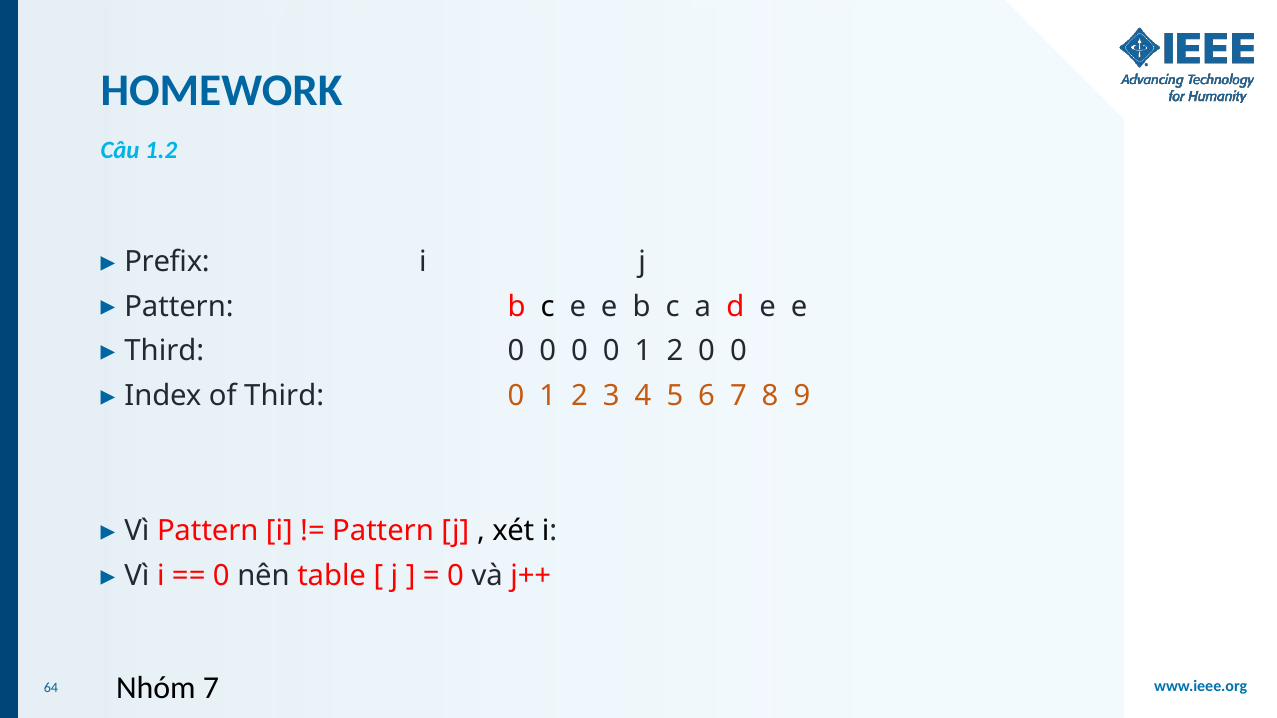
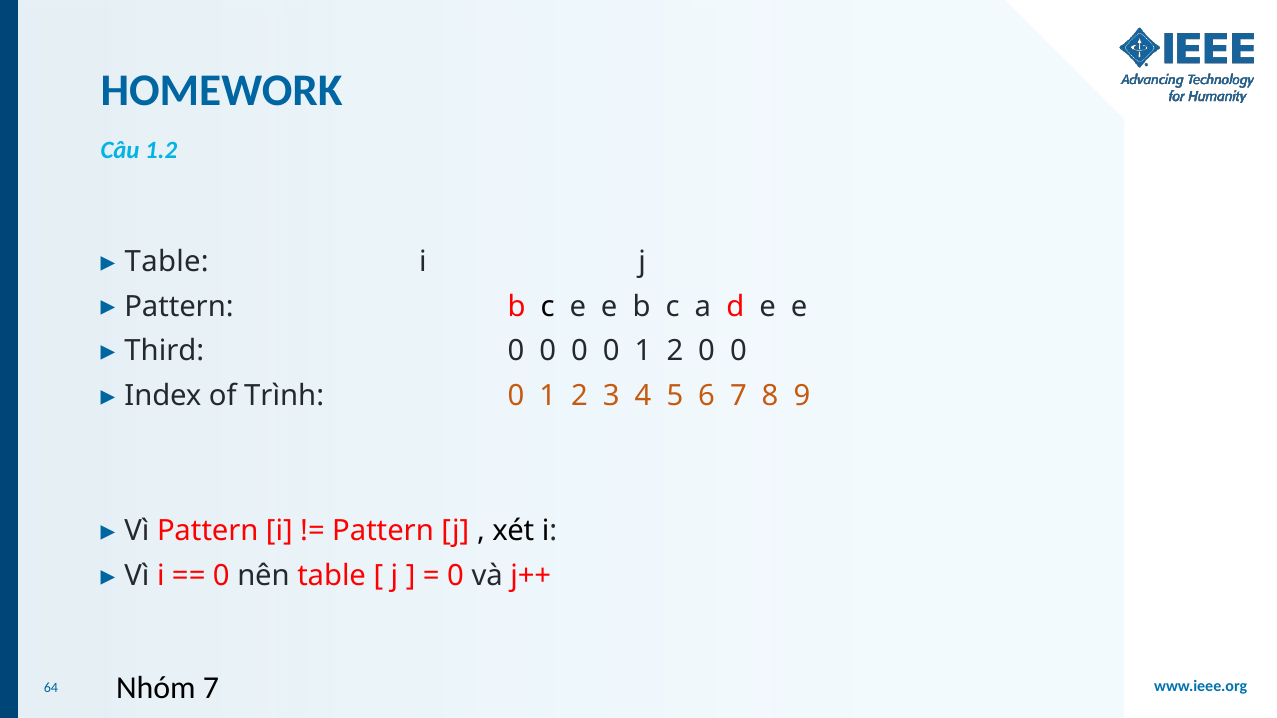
Prefix at (167, 262): Prefix -> Table
of Third: Third -> Trình
